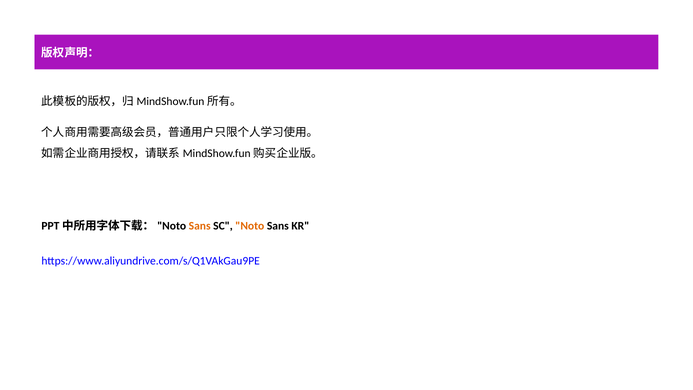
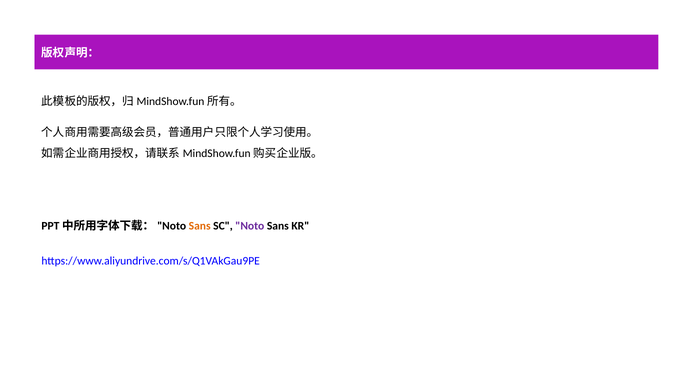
Noto colour: orange -> purple
